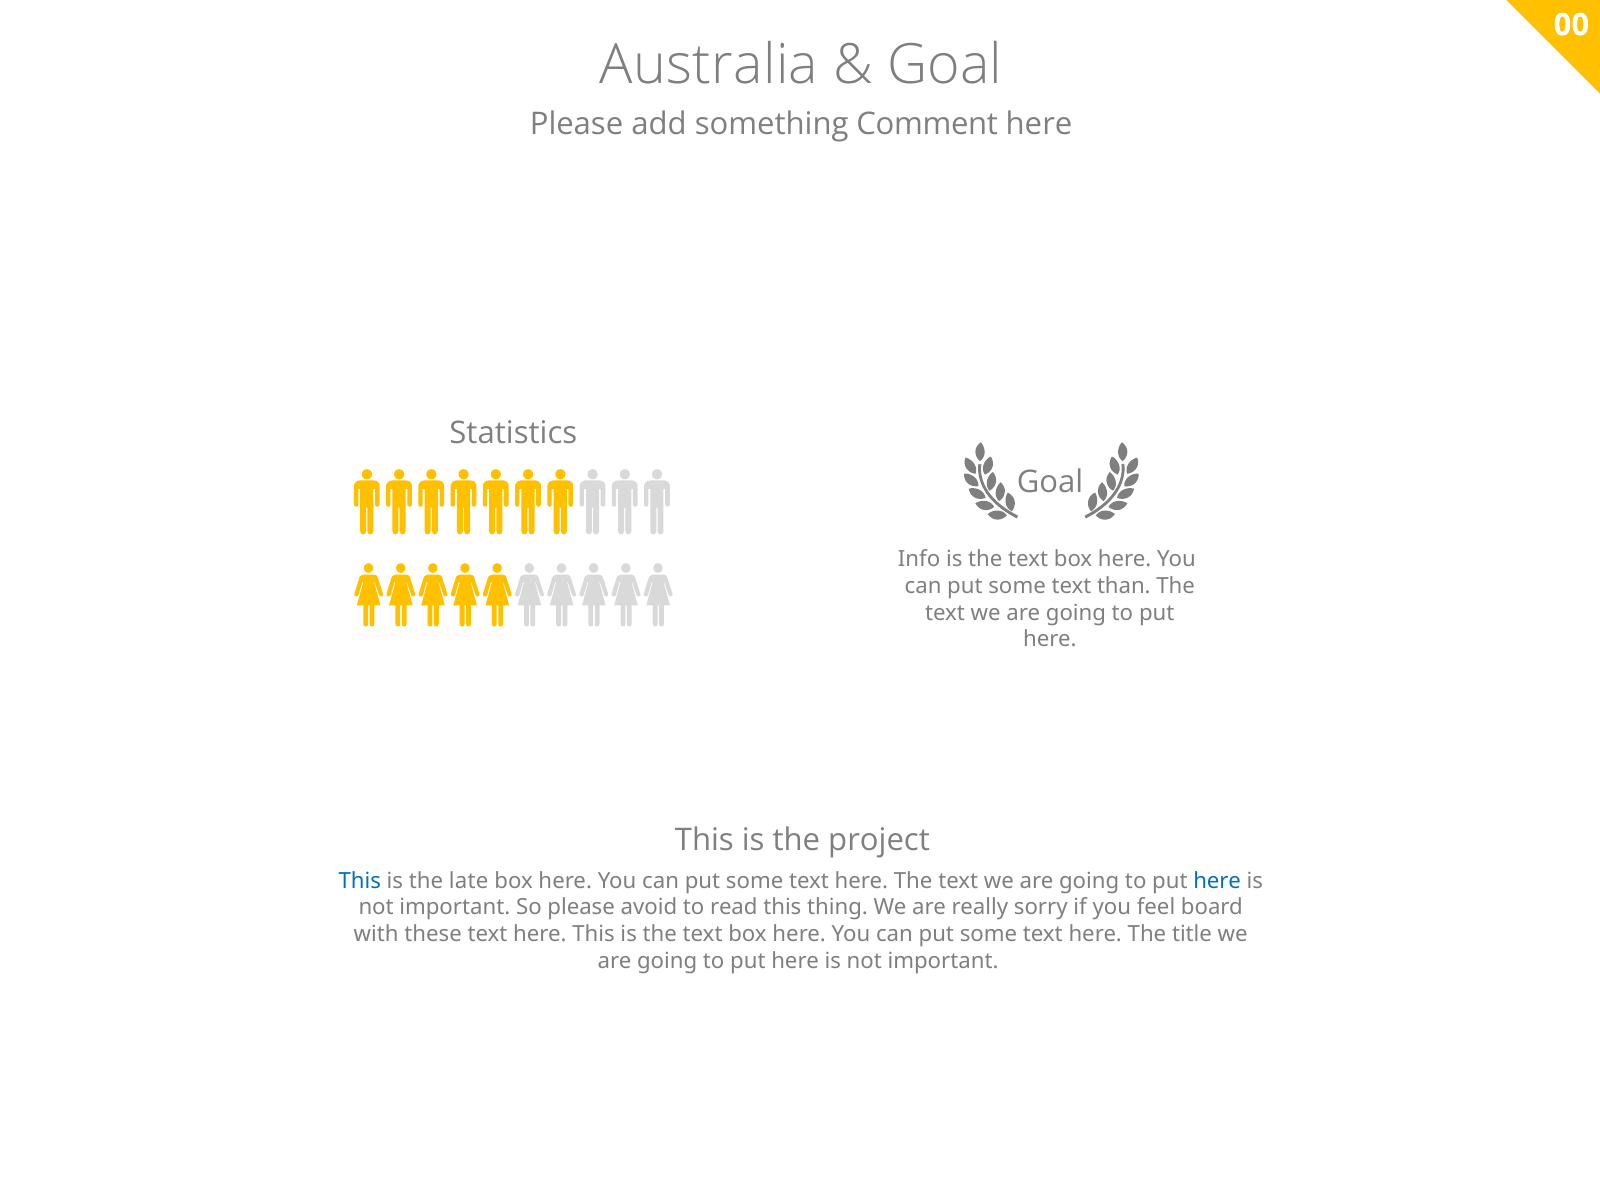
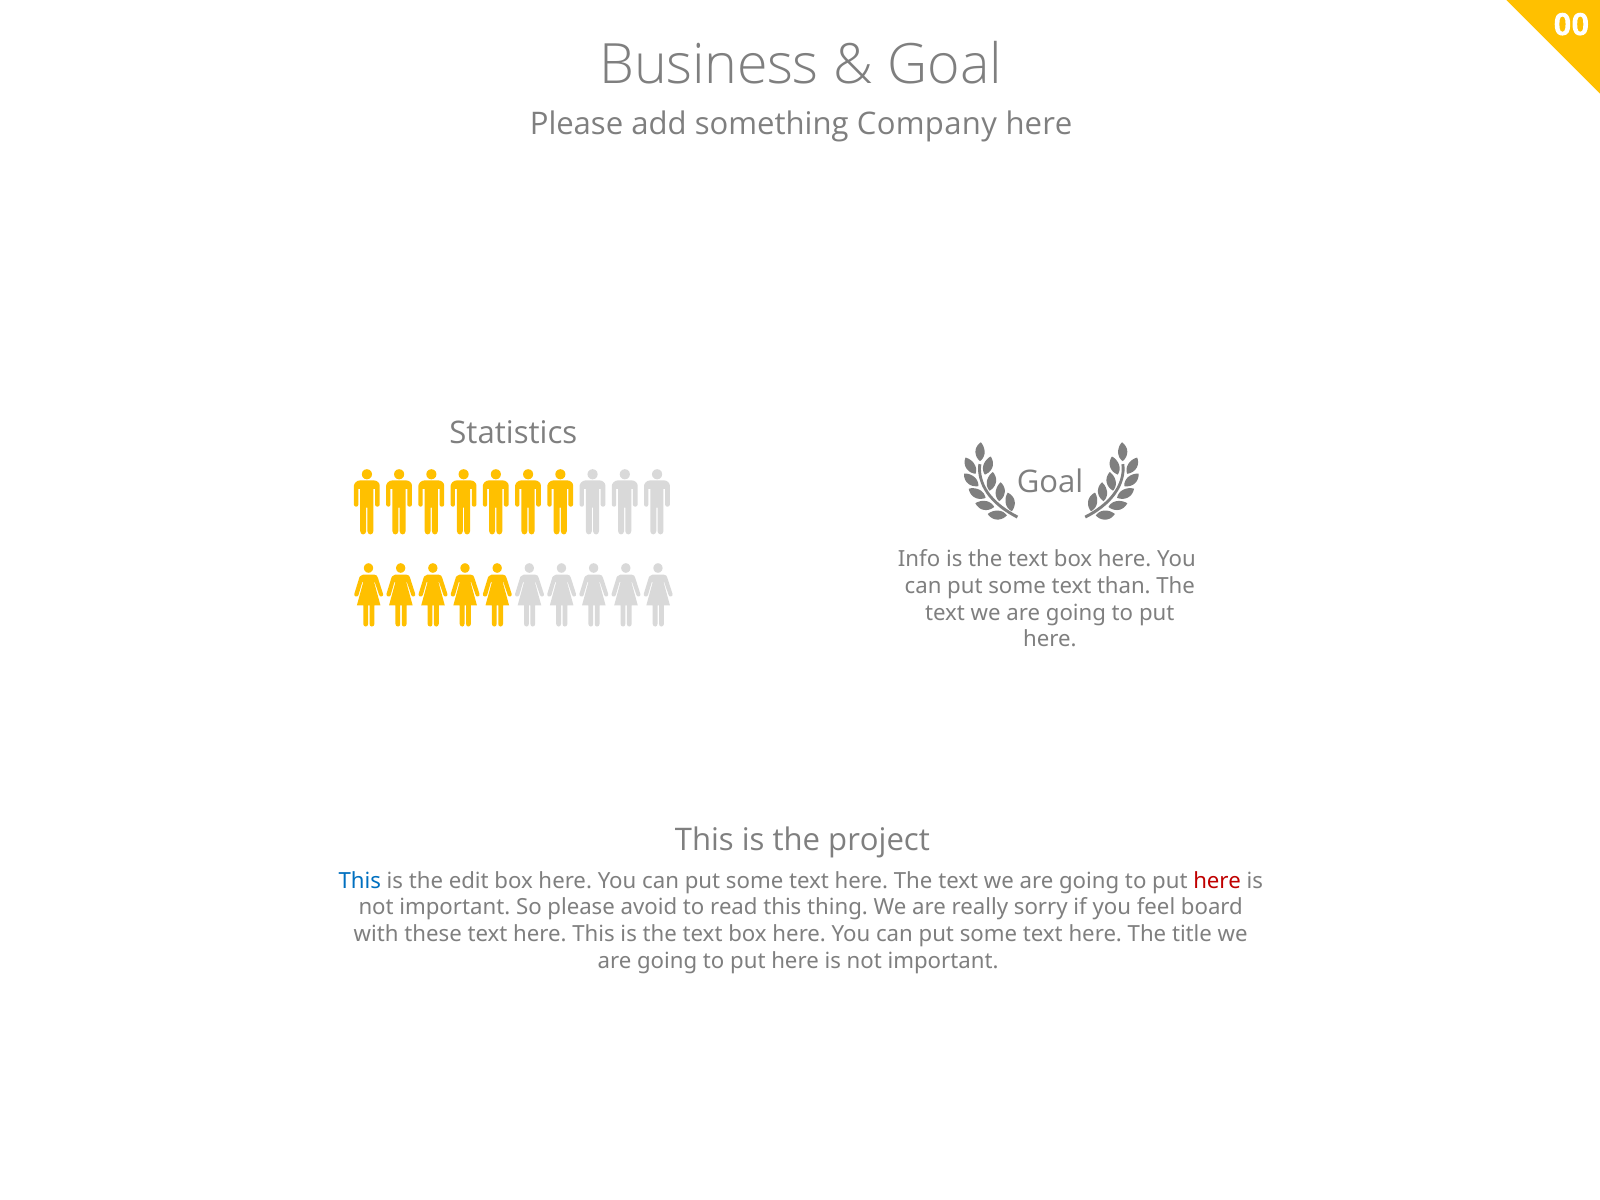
Australia: Australia -> Business
Comment: Comment -> Company
late: late -> edit
here at (1217, 881) colour: blue -> red
